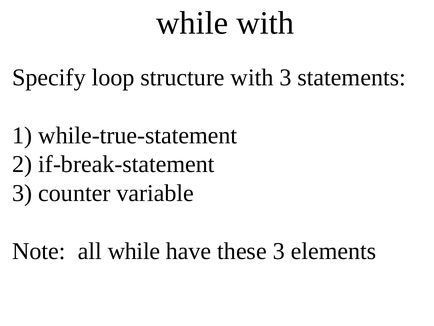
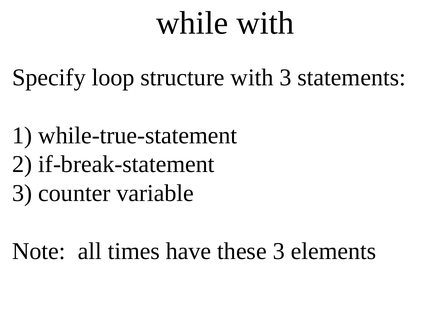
all while: while -> times
